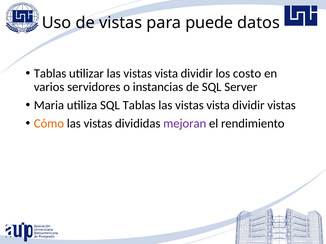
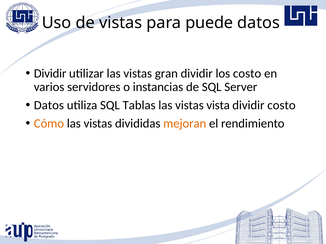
Tablas at (50, 73): Tablas -> Dividir
utilizar las vistas vista: vista -> gran
Maria at (49, 105): Maria -> Datos
dividir vistas: vistas -> costo
mejoran colour: purple -> orange
